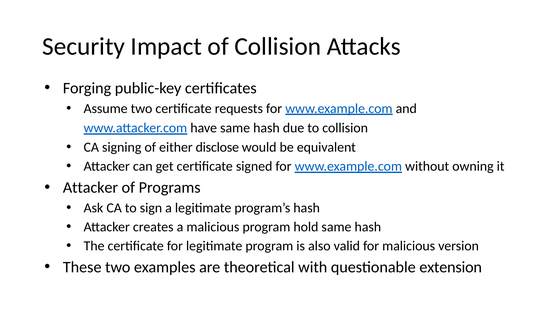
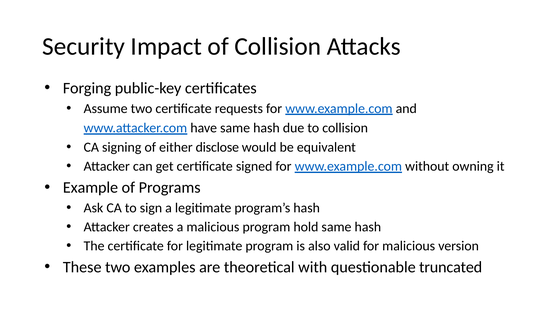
Attacker at (90, 188): Attacker -> Example
extension: extension -> truncated
